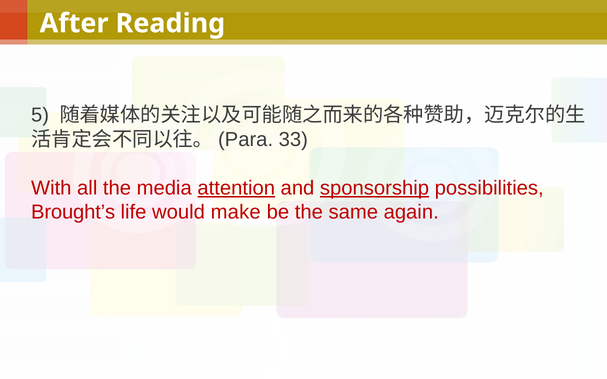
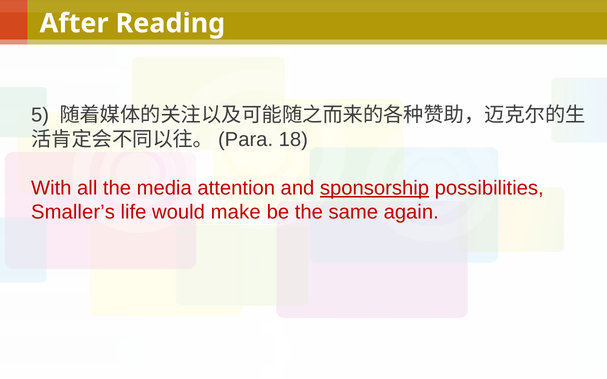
33: 33 -> 18
attention underline: present -> none
Brought’s: Brought’s -> Smaller’s
